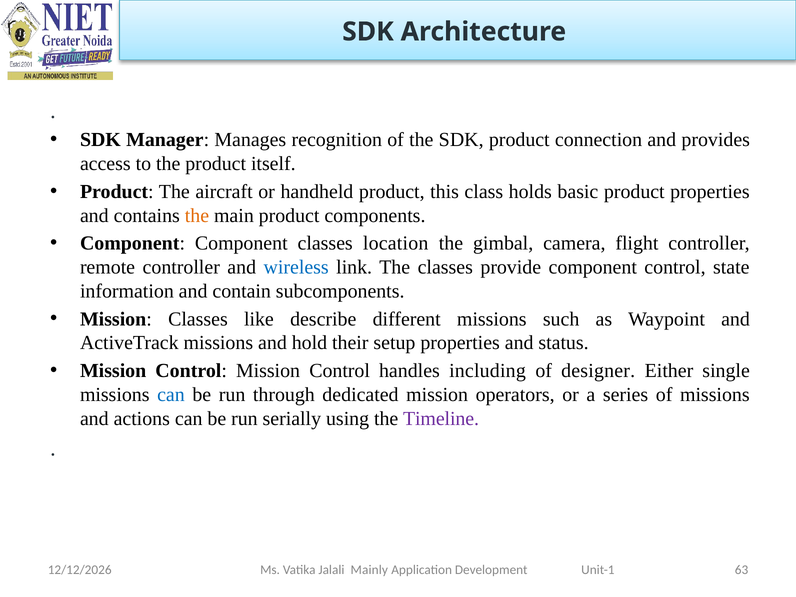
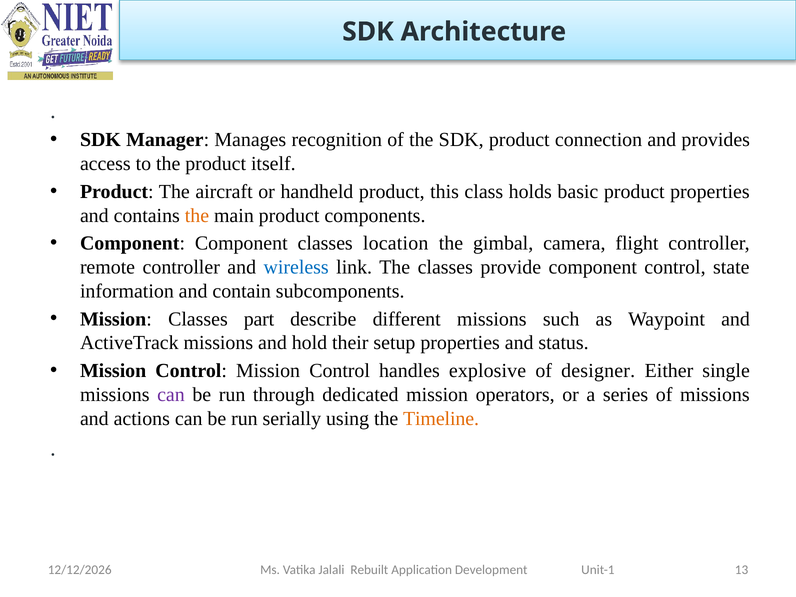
like: like -> part
including: including -> explosive
can at (171, 395) colour: blue -> purple
Timeline colour: purple -> orange
63: 63 -> 13
Mainly: Mainly -> Rebuilt
